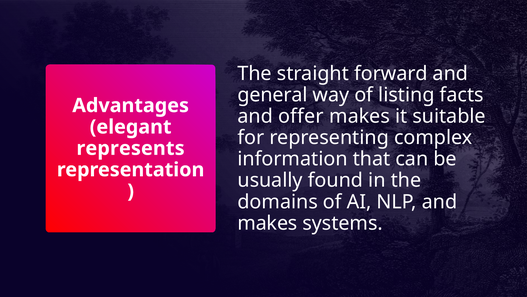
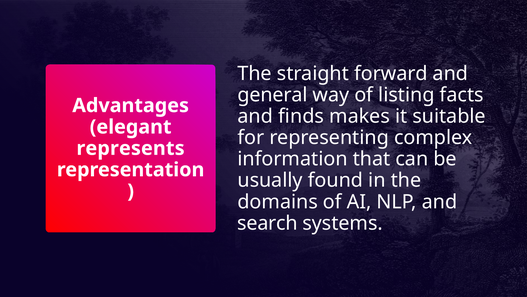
offer: offer -> finds
makes at (267, 223): makes -> search
